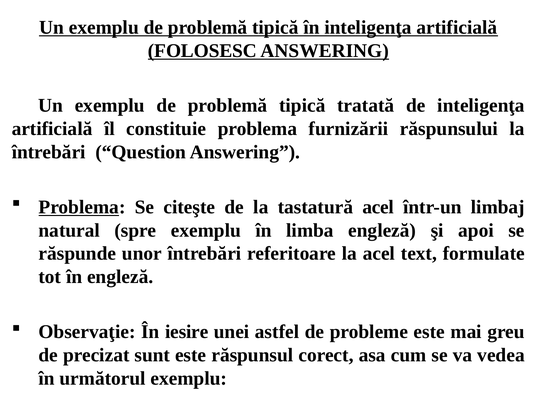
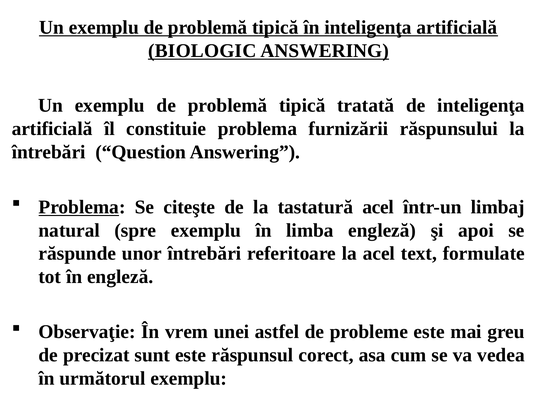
FOLOSESC: FOLOSESC -> BIOLOGIC
iesire: iesire -> vrem
